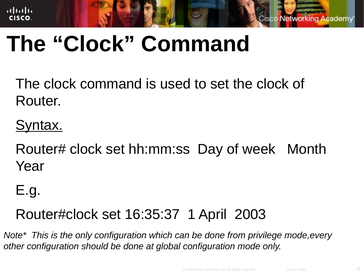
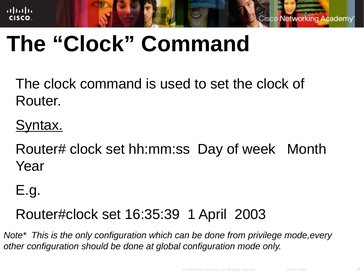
16:35:37: 16:35:37 -> 16:35:39
